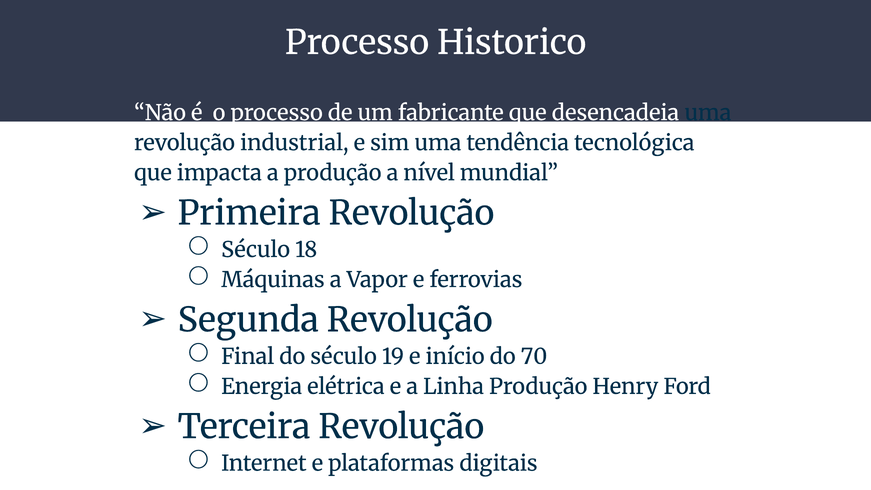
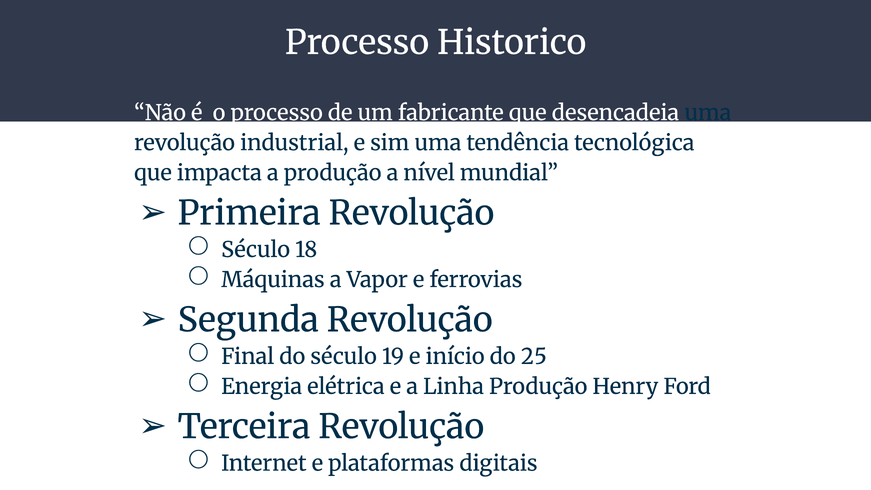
70: 70 -> 25
